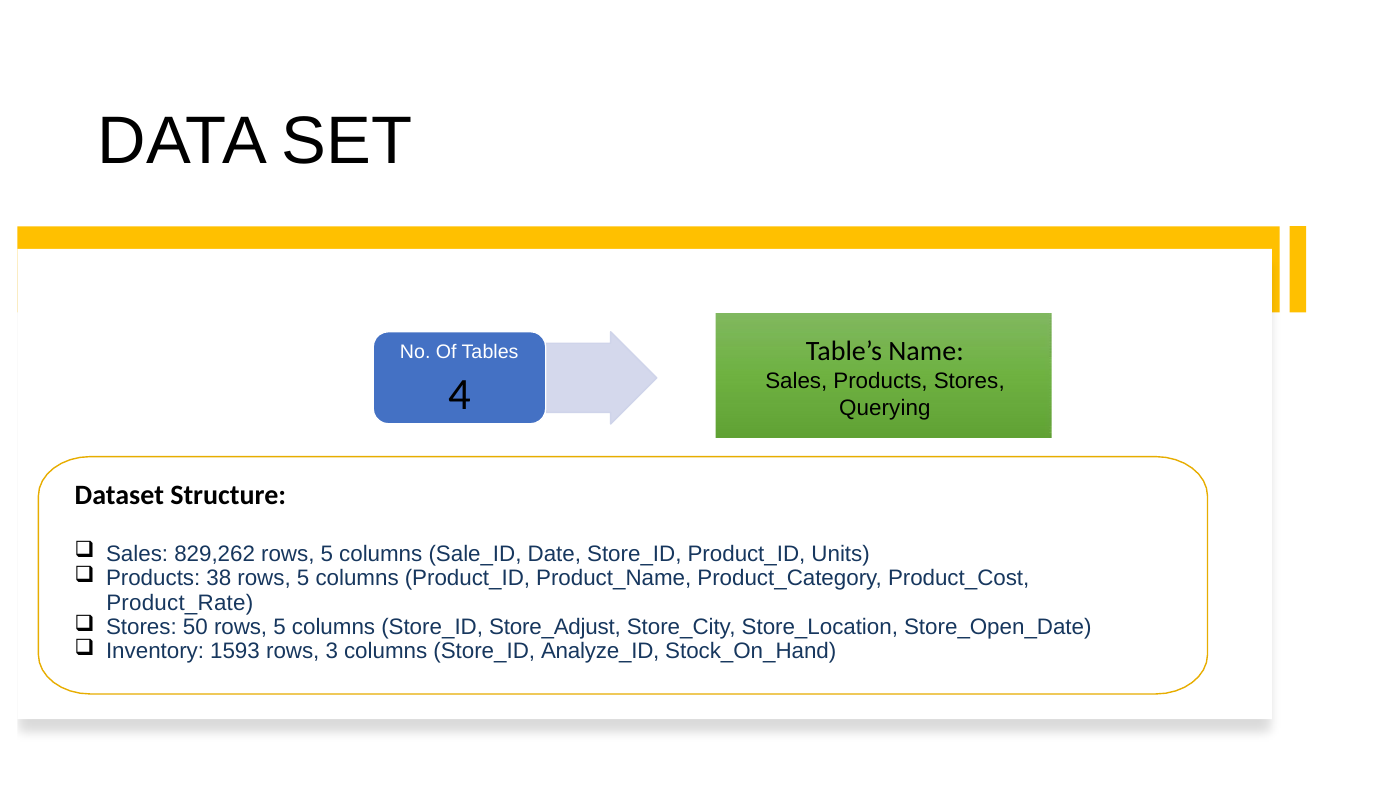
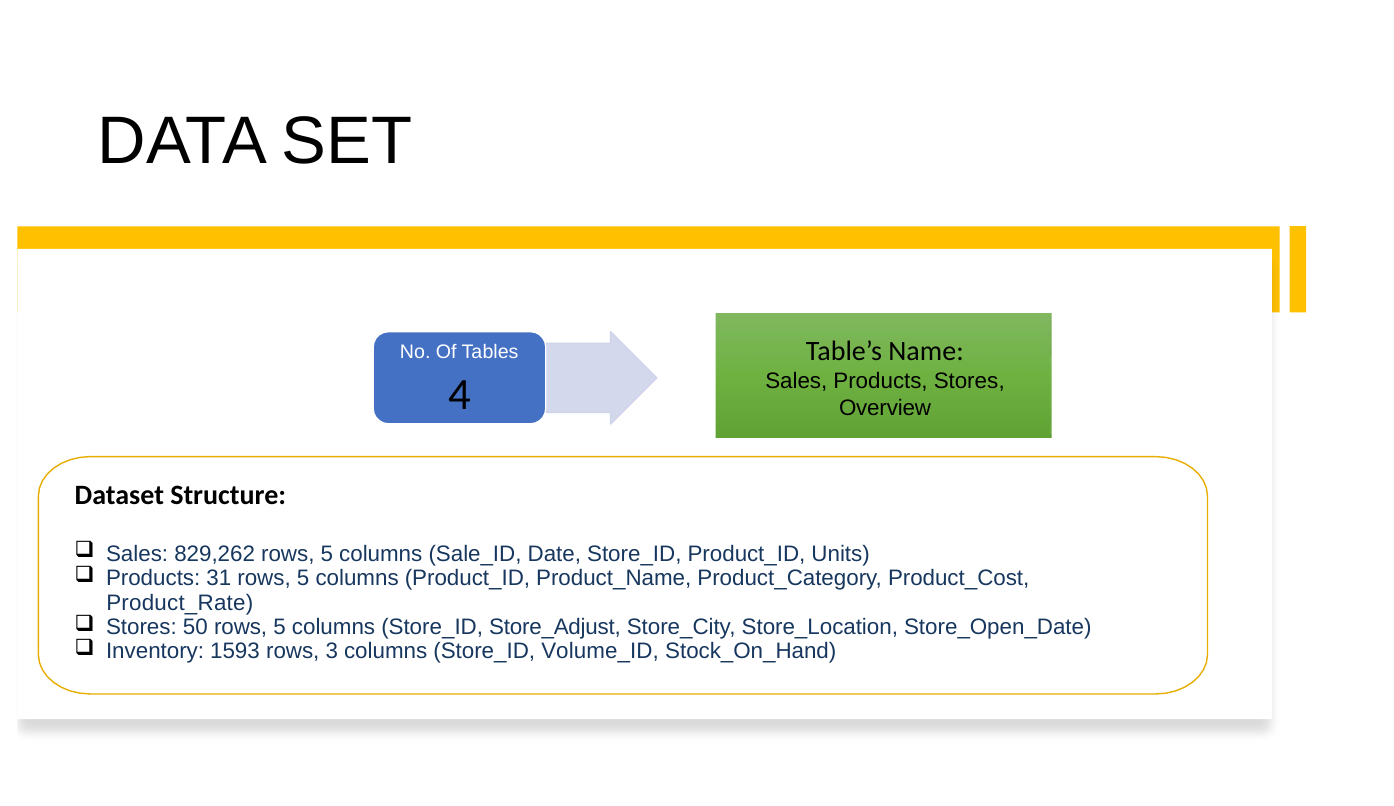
Querying: Querying -> Overview
38: 38 -> 31
Analyze_ID: Analyze_ID -> Volume_ID
